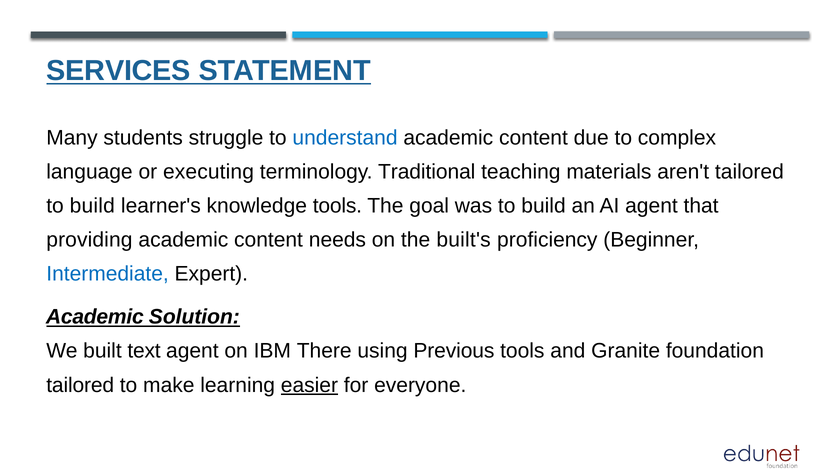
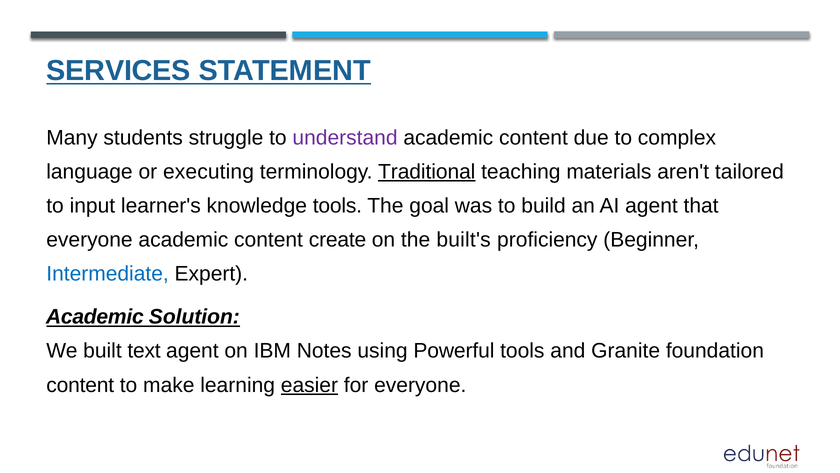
understand colour: blue -> purple
Traditional underline: none -> present
build at (92, 206): build -> input
providing at (89, 240): providing -> everyone
needs: needs -> create
There: There -> Notes
Previous: Previous -> Powerful
tailored at (80, 385): tailored -> content
